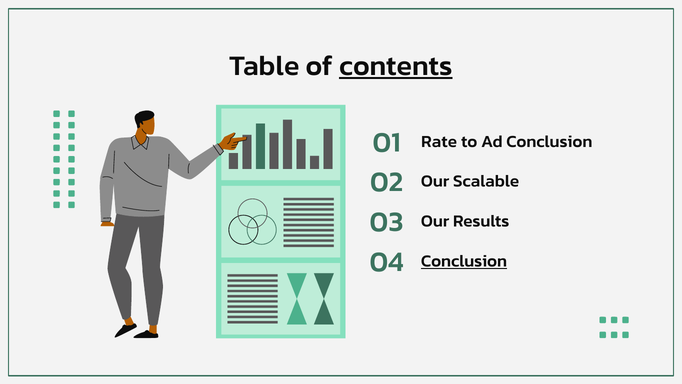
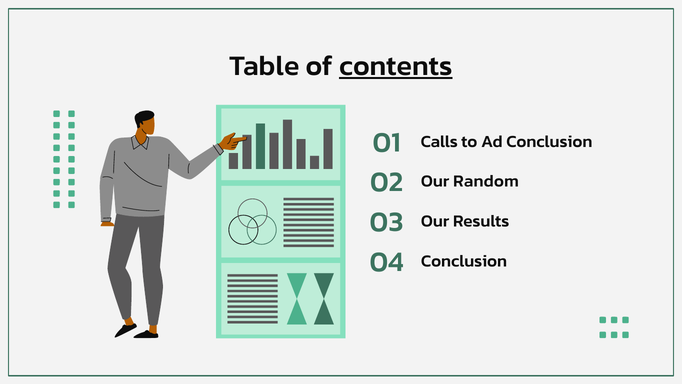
Rate: Rate -> Calls
Scalable: Scalable -> Random
Conclusion at (464, 261) underline: present -> none
